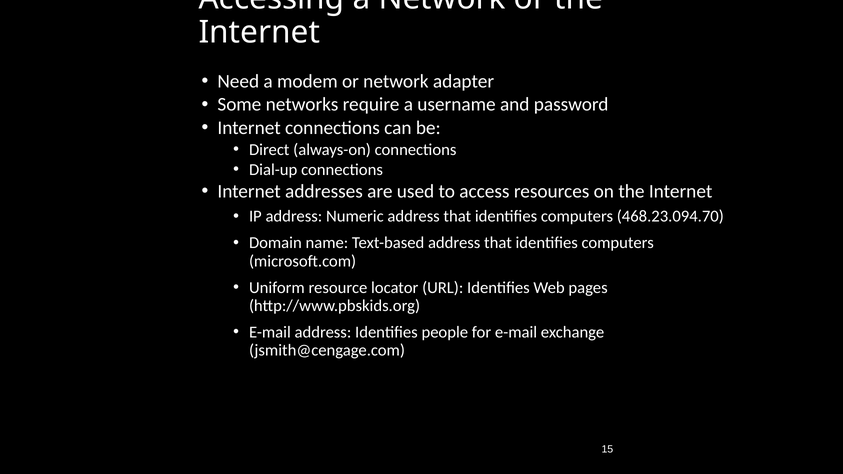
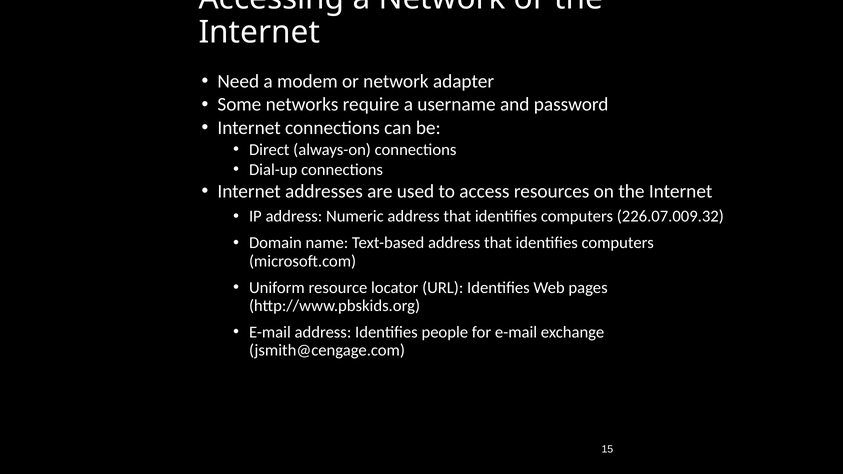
468.23.094.70: 468.23.094.70 -> 226.07.009.32
